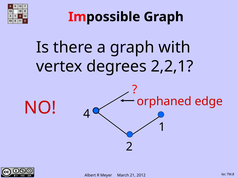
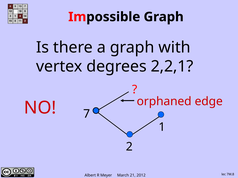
4: 4 -> 7
